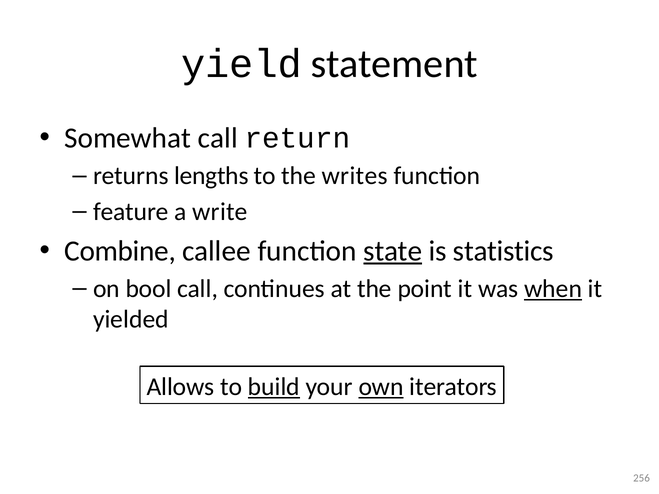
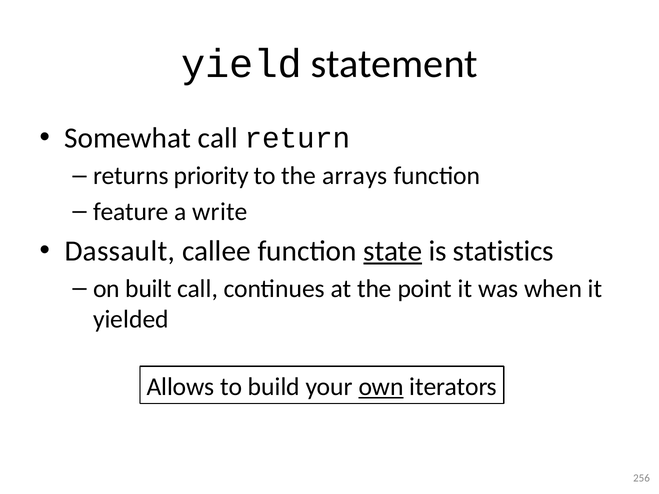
lengths: lengths -> priority
writes: writes -> arrays
Combine: Combine -> Dassault
bool: bool -> built
when underline: present -> none
build underline: present -> none
